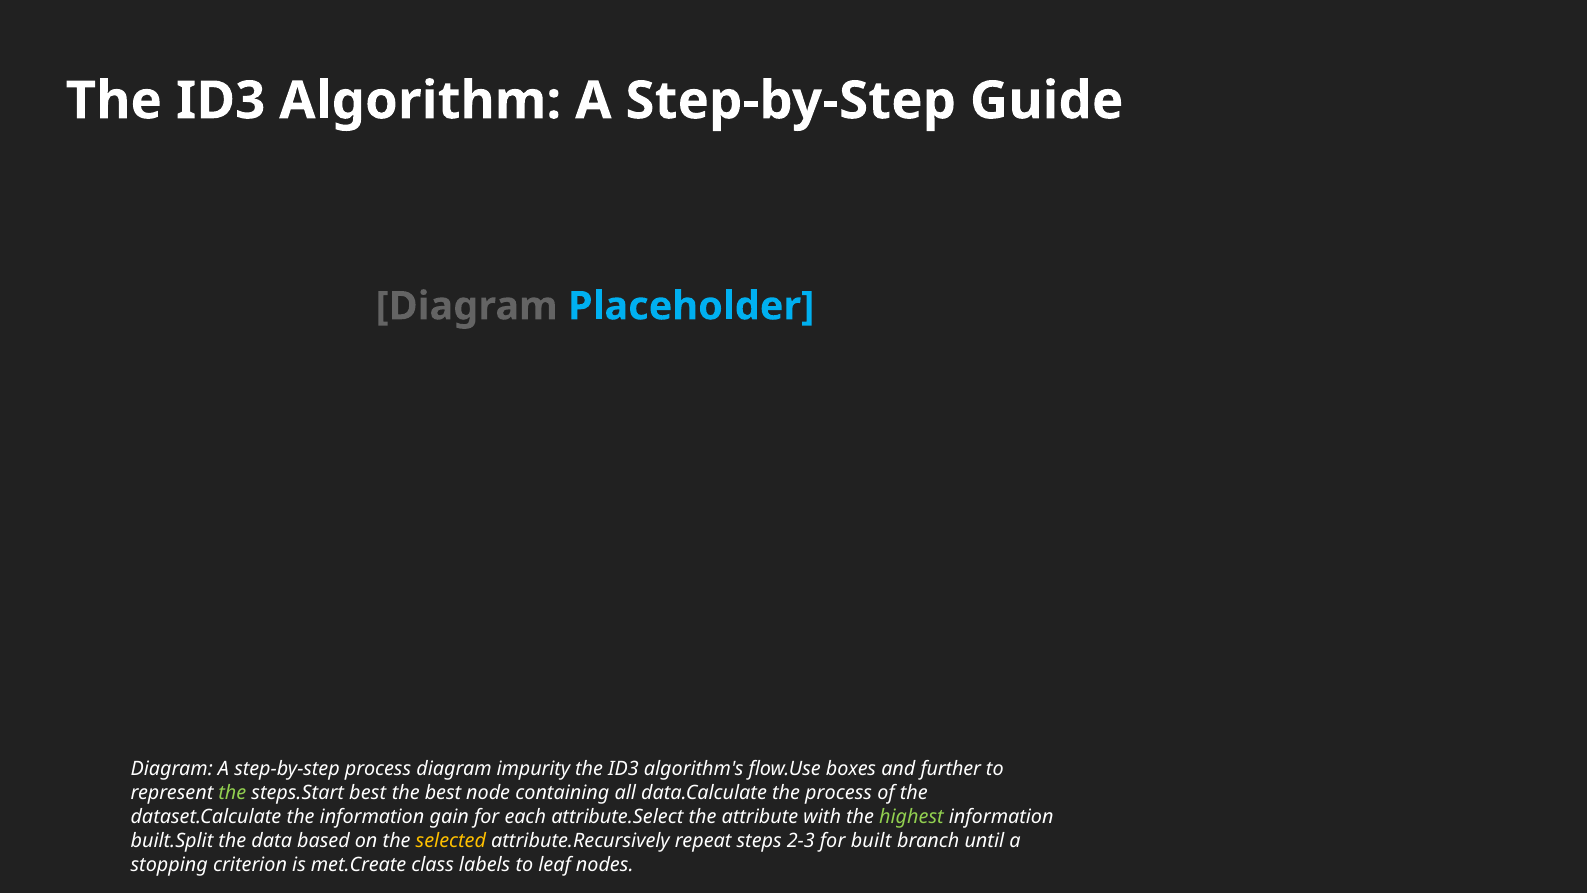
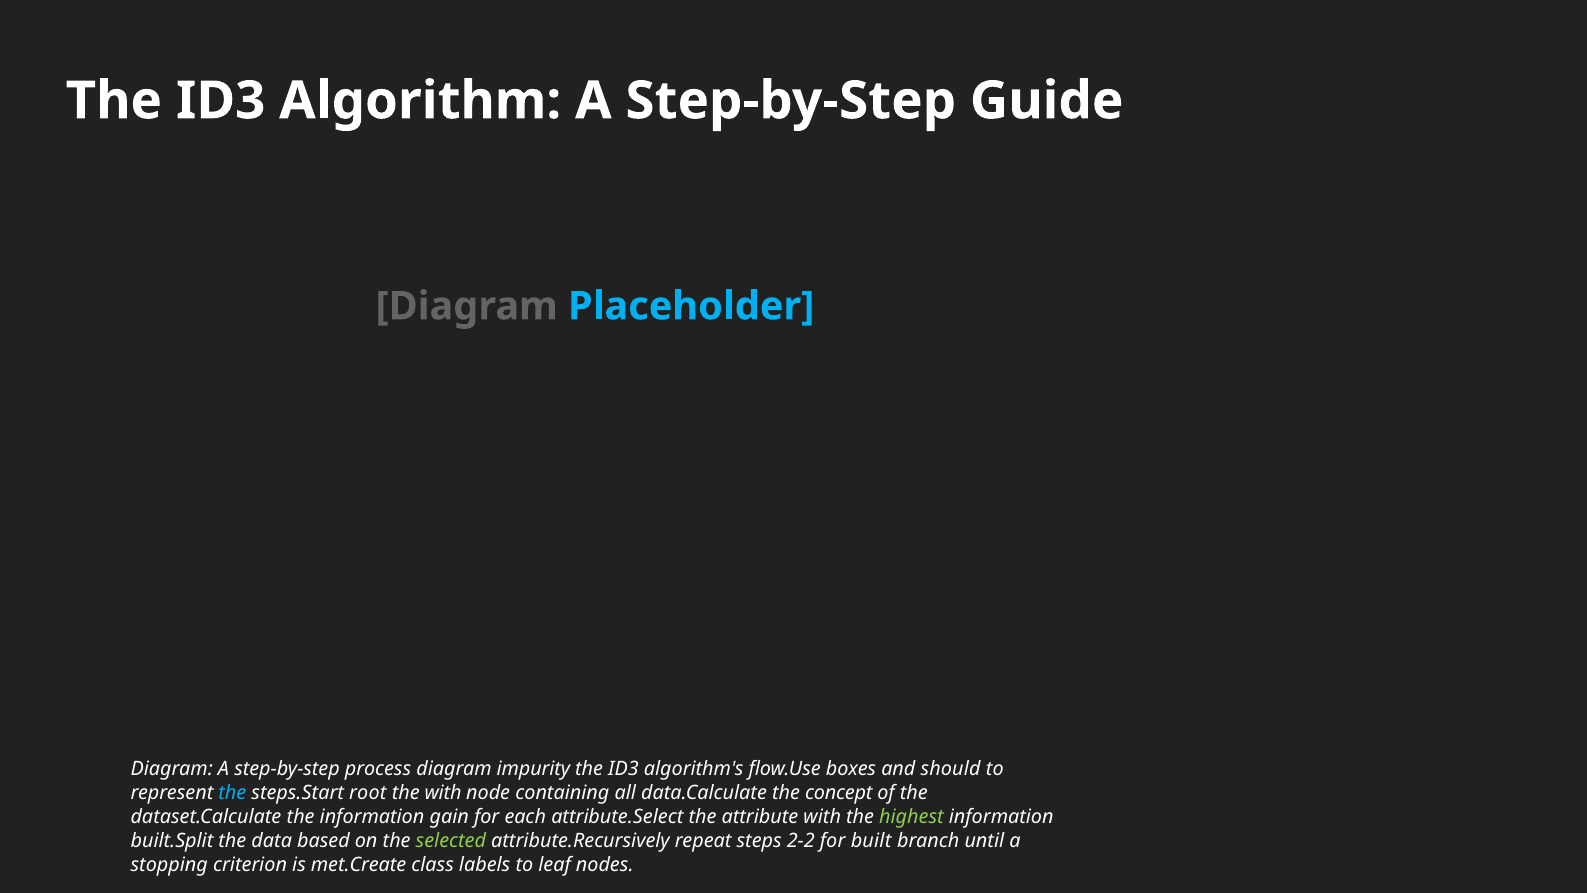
further: further -> should
the at (232, 793) colour: light green -> light blue
steps.Start best: best -> root
the best: best -> with
the process: process -> concept
selected colour: yellow -> light green
2-3: 2-3 -> 2-2
